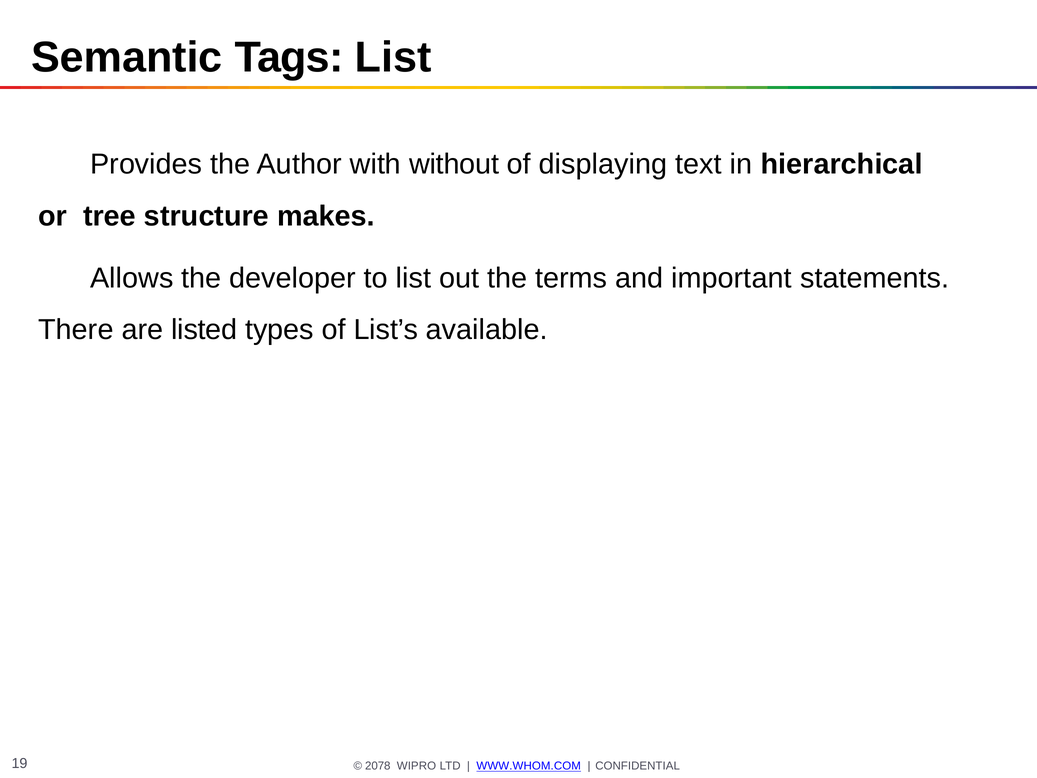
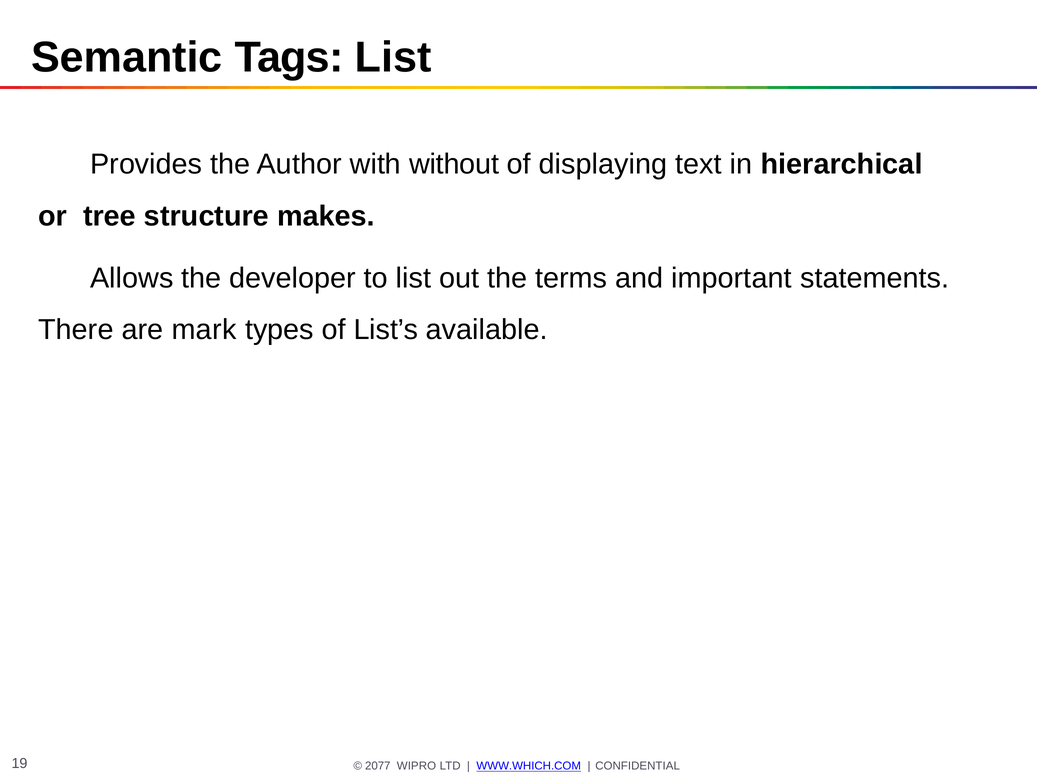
listed: listed -> mark
2078: 2078 -> 2077
WWW.WHOM.COM: WWW.WHOM.COM -> WWW.WHICH.COM
